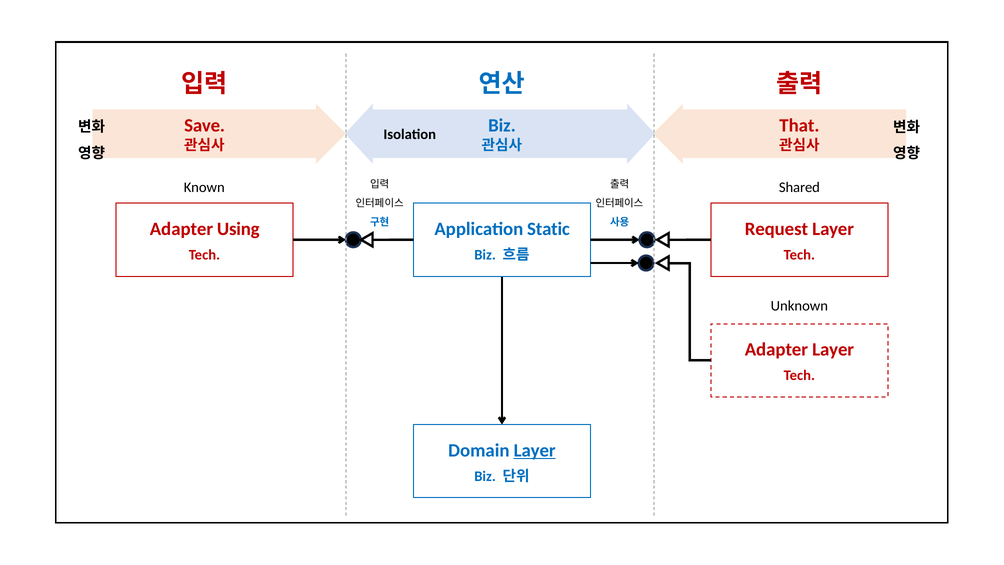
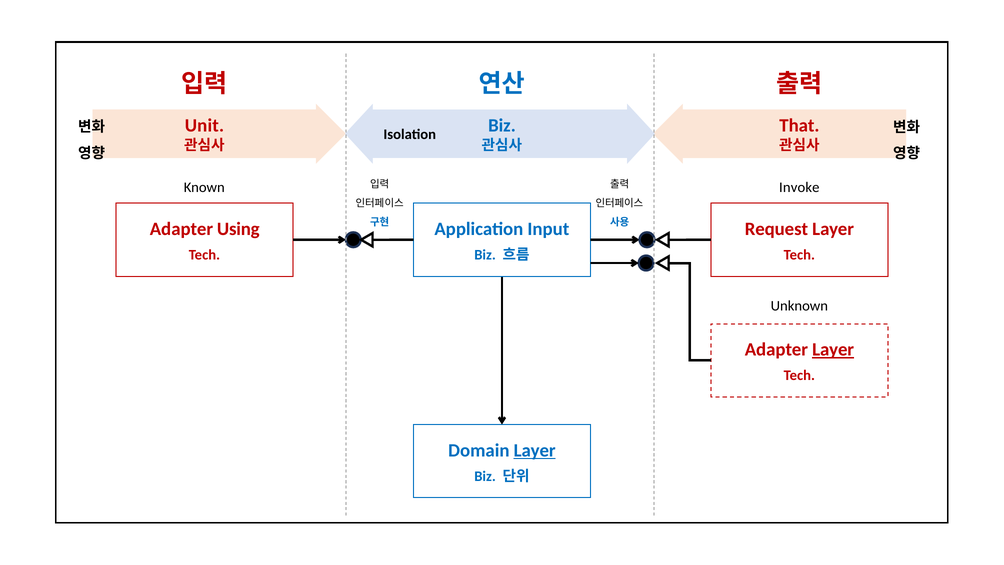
Save: Save -> Unit
Shared: Shared -> Invoke
Static: Static -> Input
Layer at (833, 350) underline: none -> present
